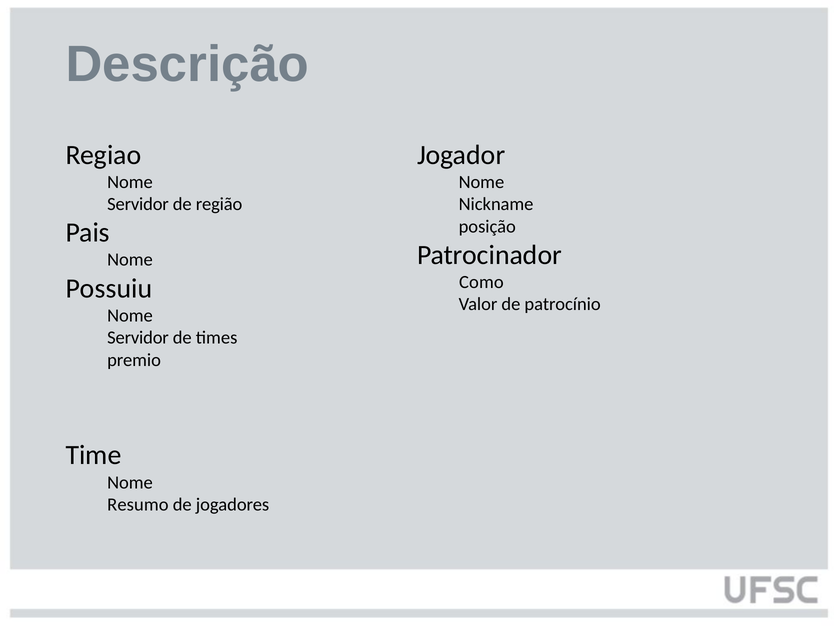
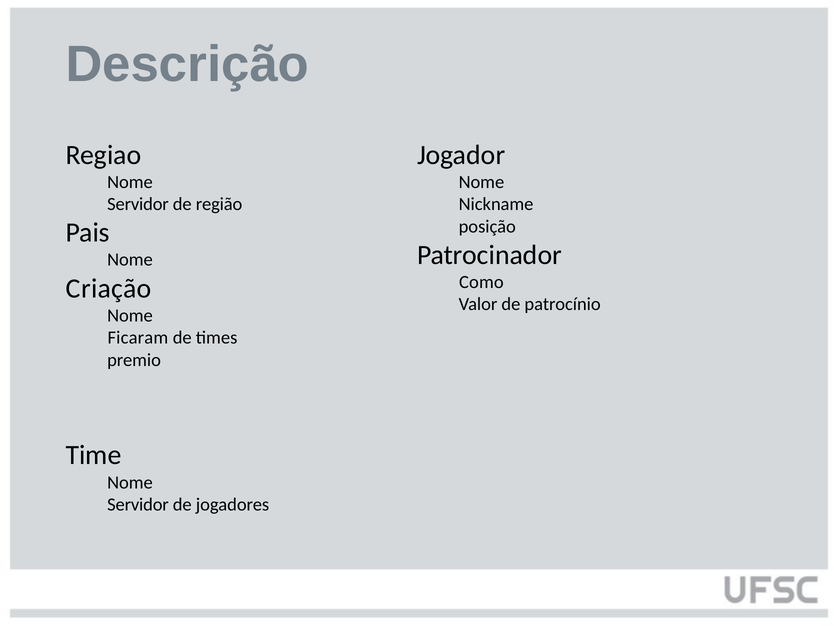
Possuiu: Possuiu -> Criação
Servidor at (138, 337): Servidor -> Ficaram
Resumo at (138, 504): Resumo -> Servidor
